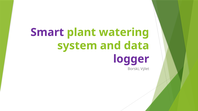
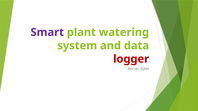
logger colour: purple -> red
